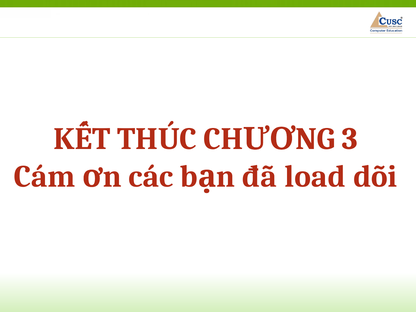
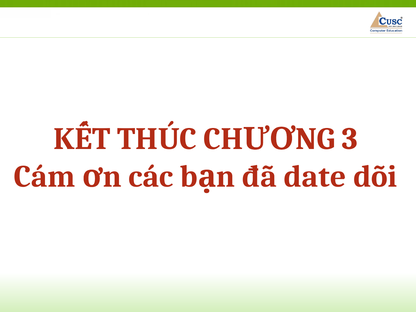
load: load -> date
